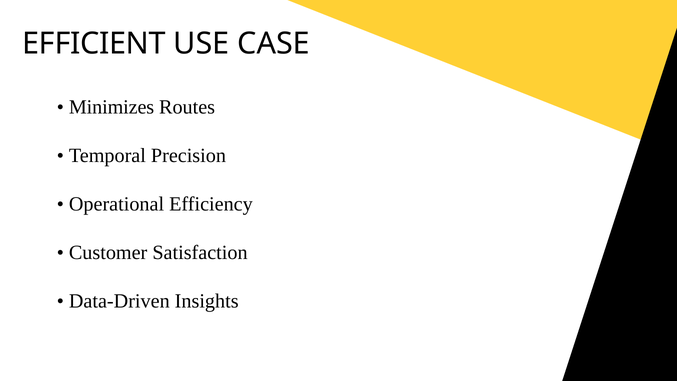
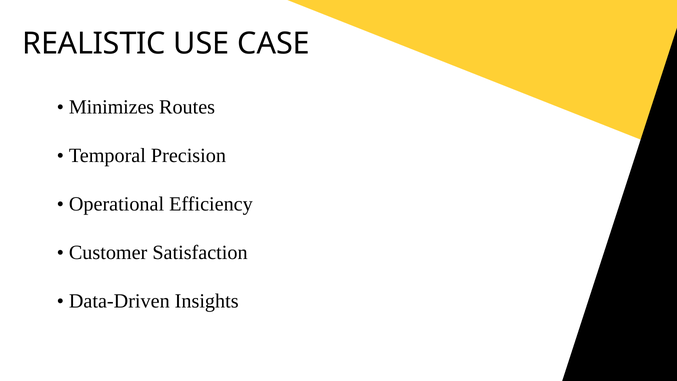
EFFICIENT: EFFICIENT -> REALISTIC
